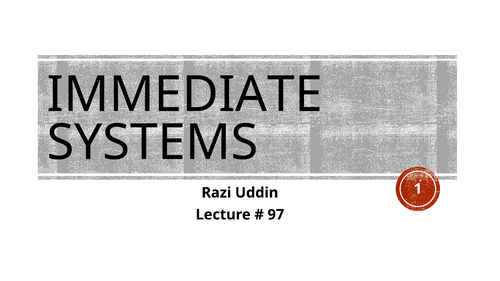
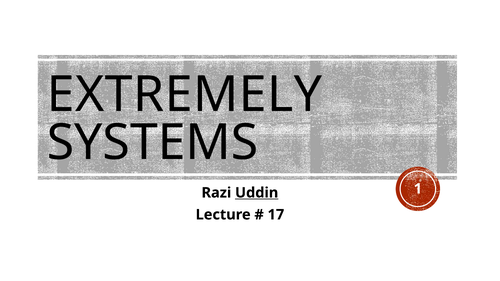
IMMEDIATE: IMMEDIATE -> EXTREMELY
Uddin underline: none -> present
97: 97 -> 17
